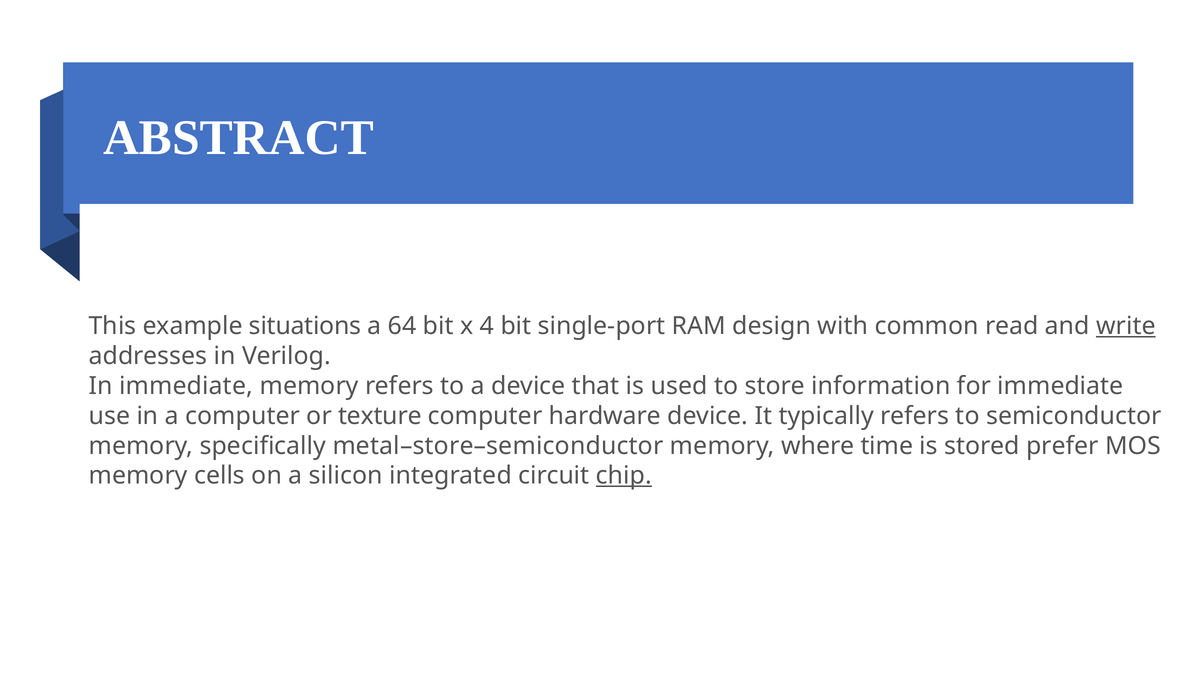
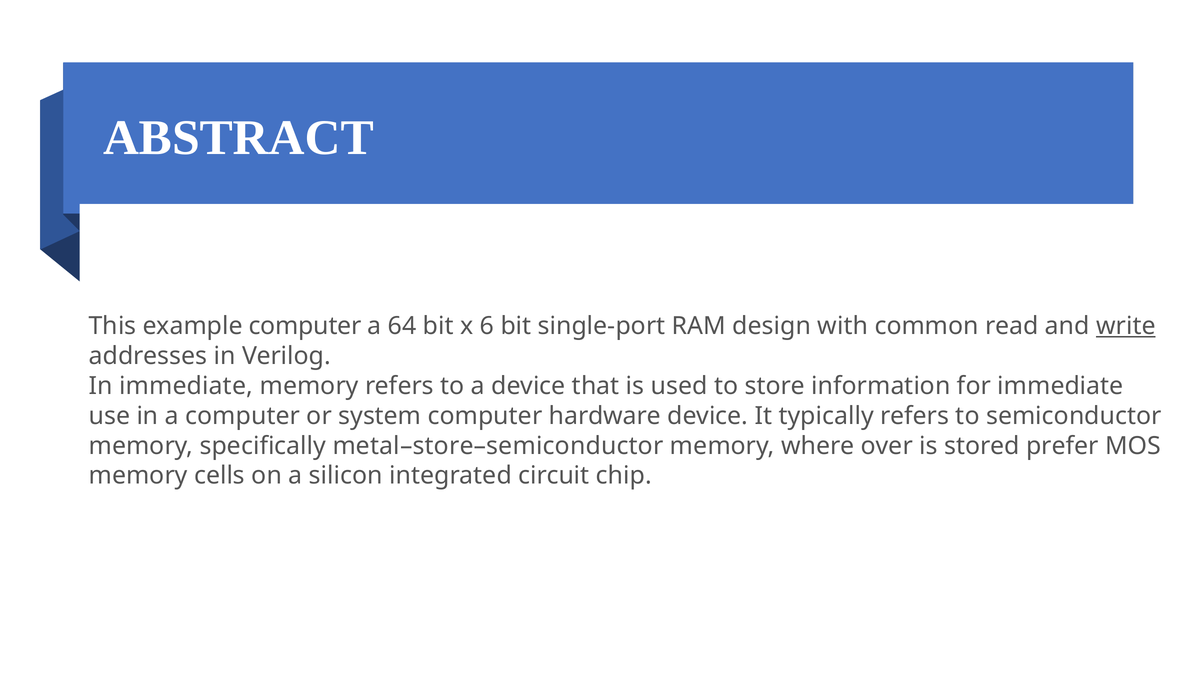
example situations: situations -> computer
4: 4 -> 6
texture: texture -> system
time: time -> over
chip underline: present -> none
